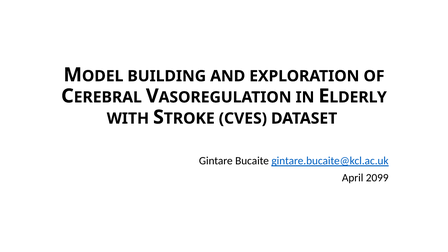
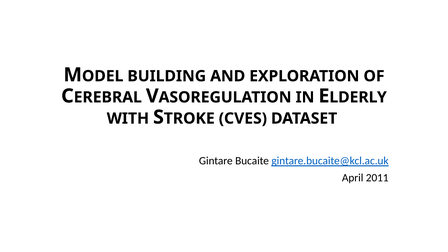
2099: 2099 -> 2011
